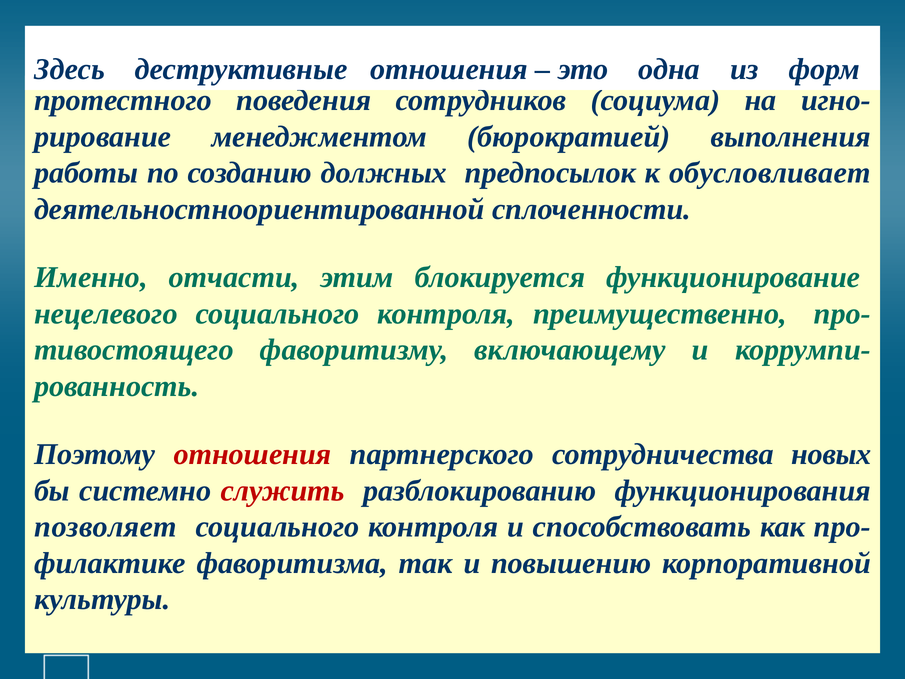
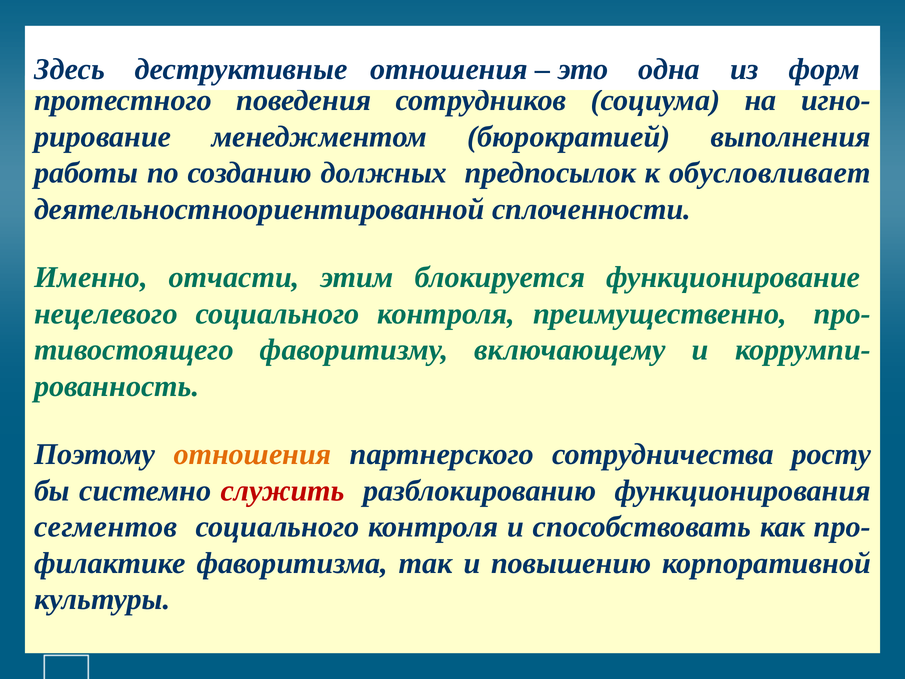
отношения at (253, 454) colour: red -> orange
новых: новых -> росту
позволяет: позволяет -> сегментов
